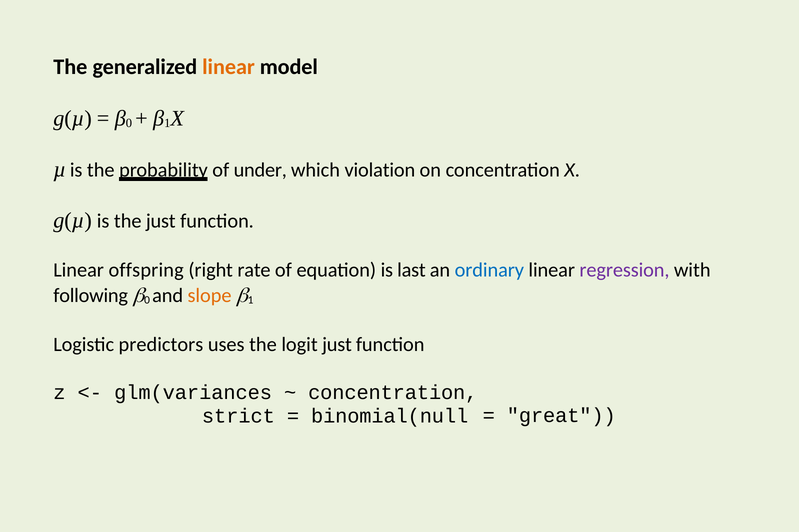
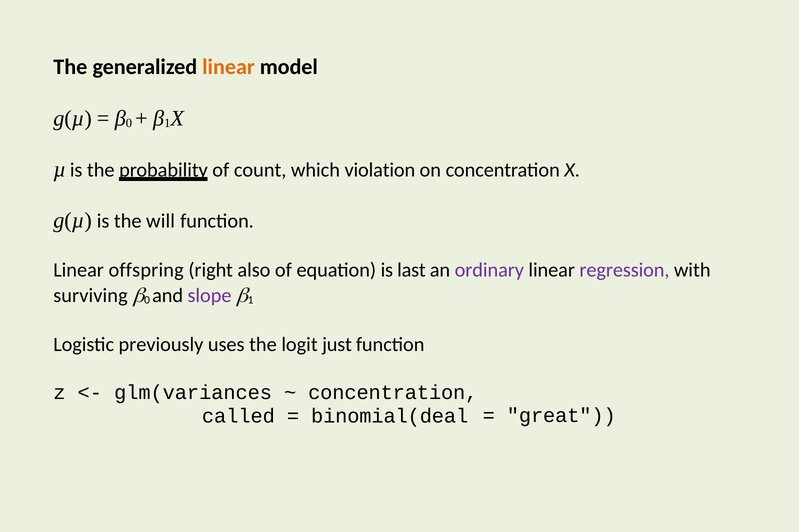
under: under -> count
the just: just -> will
rate: rate -> also
ordinary colour: blue -> purple
following: following -> surviving
slope colour: orange -> purple
predictors: predictors -> previously
strict: strict -> called
binomial(null: binomial(null -> binomial(deal
